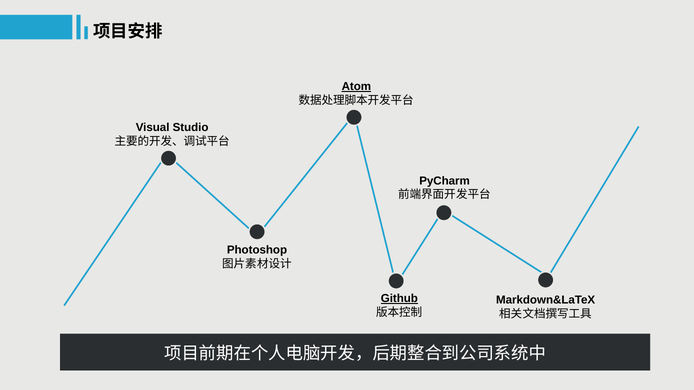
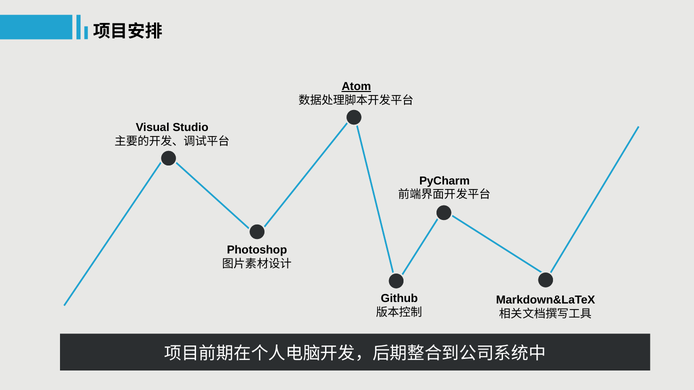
Github underline: present -> none
